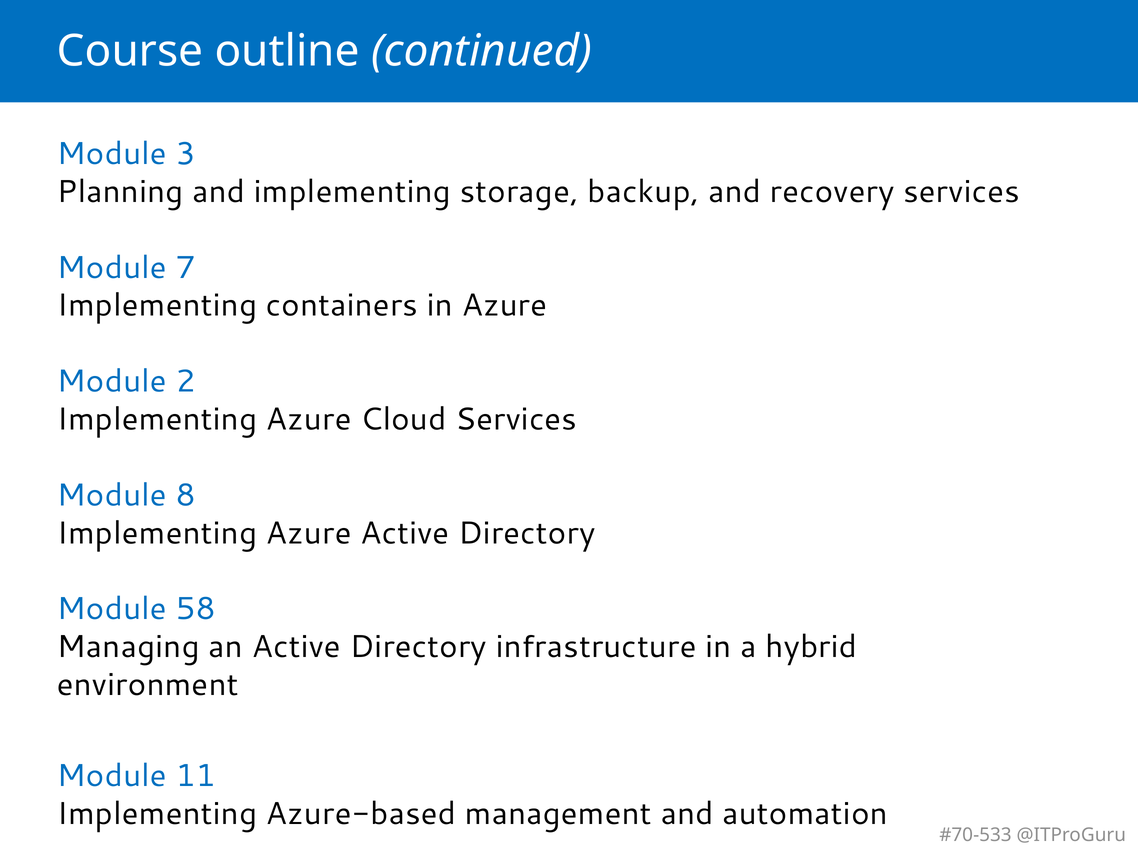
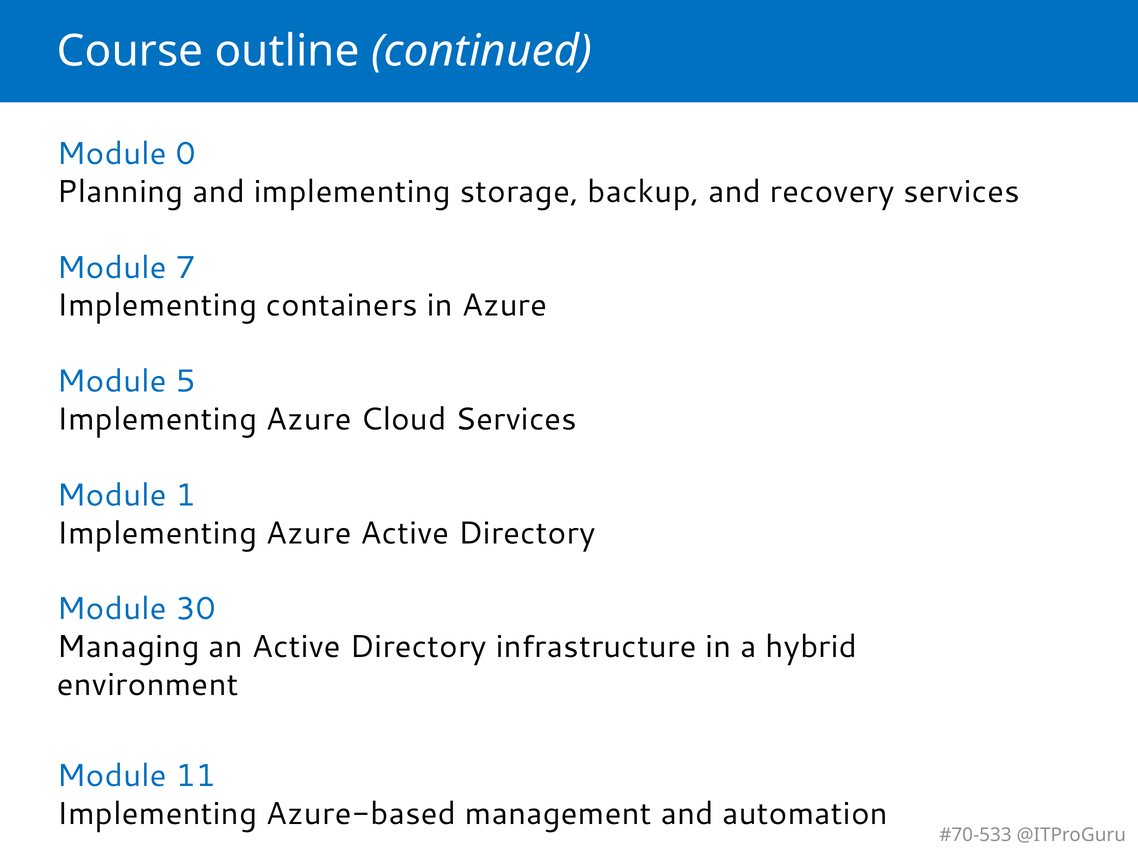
3: 3 -> 0
2: 2 -> 5
8: 8 -> 1
58: 58 -> 30
